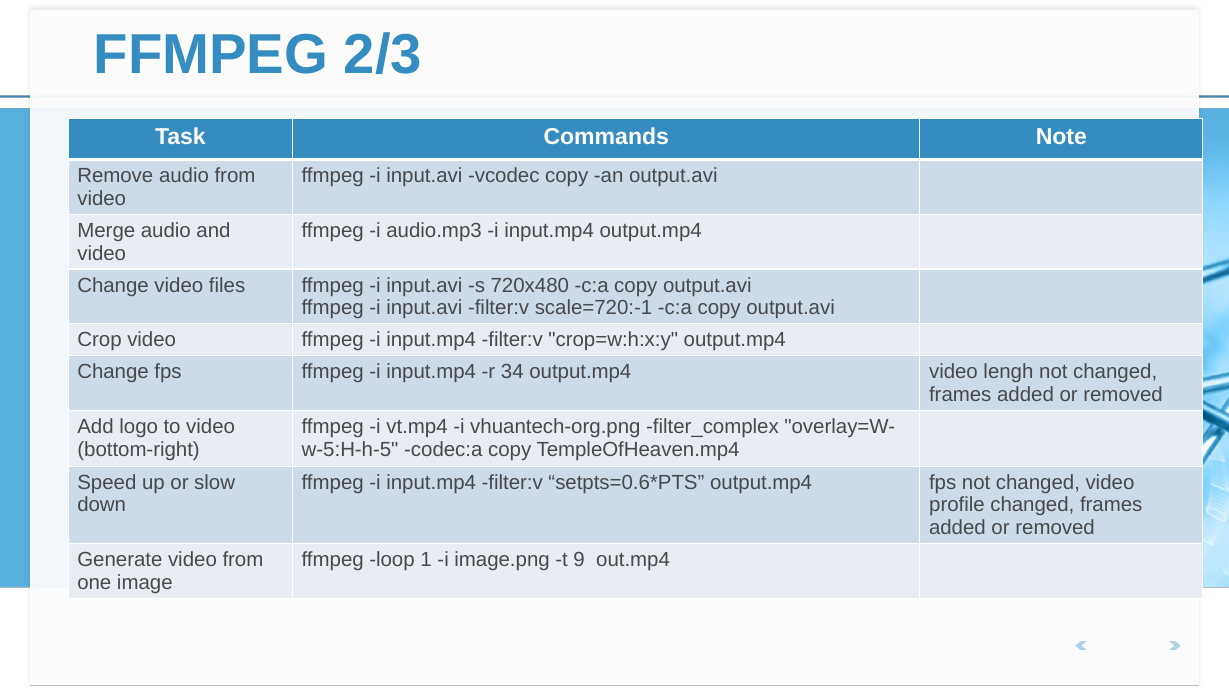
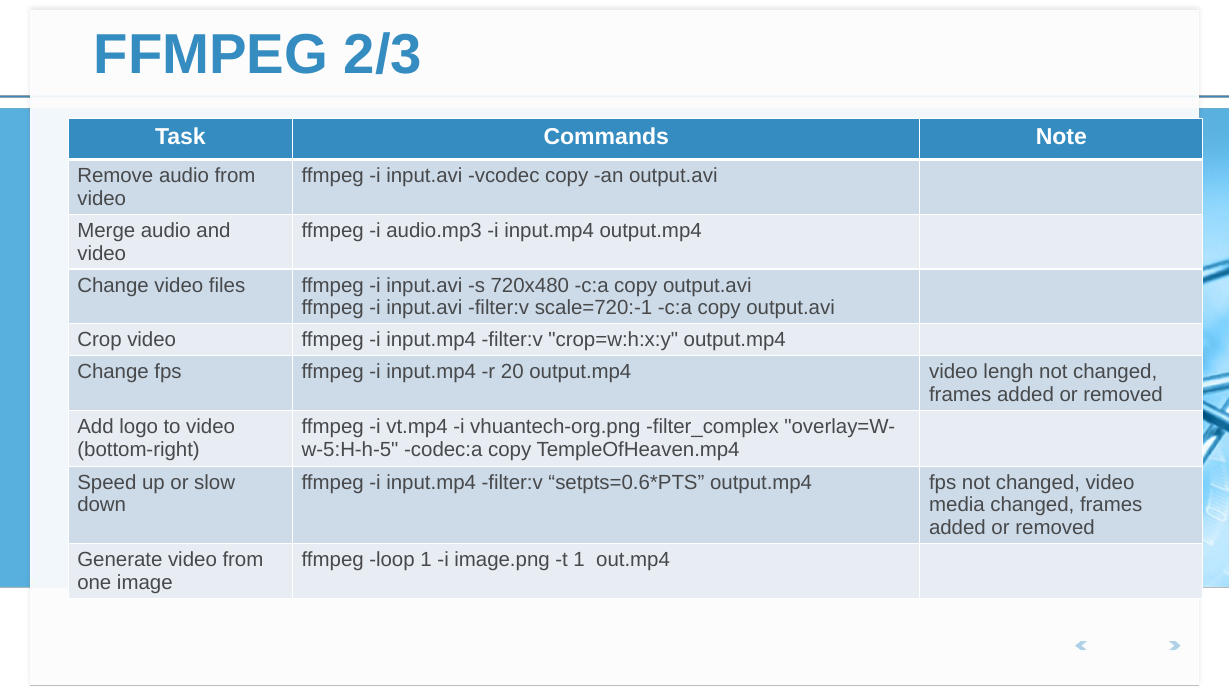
34: 34 -> 20
profile: profile -> media
t 9: 9 -> 1
